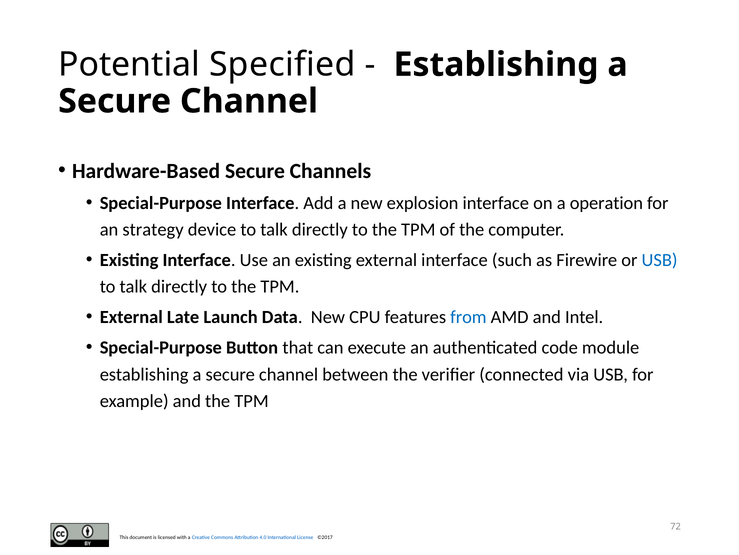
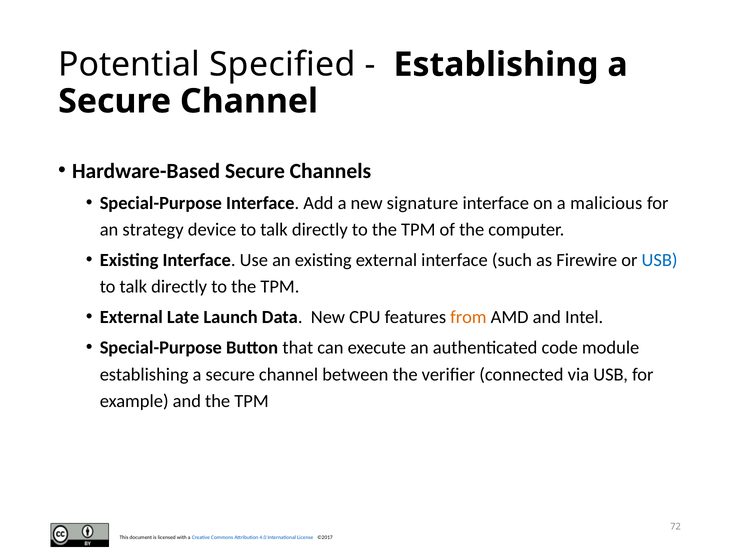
explosion: explosion -> signature
operation: operation -> malicious
from colour: blue -> orange
